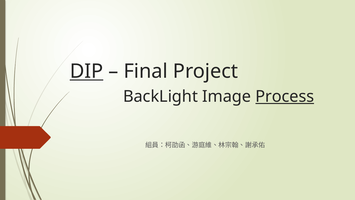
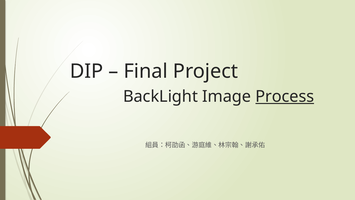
DIP underline: present -> none
